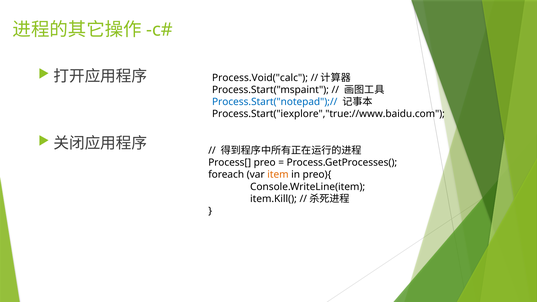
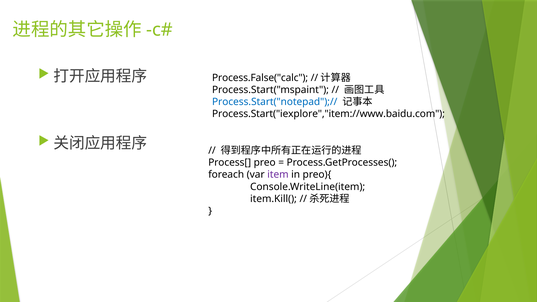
Process.Void("calc: Process.Void("calc -> Process.False("calc
Process.Start("iexplore","true://www.baidu.com: Process.Start("iexplore","true://www.baidu.com -> Process.Start("iexplore","item://www.baidu.com
item colour: orange -> purple
